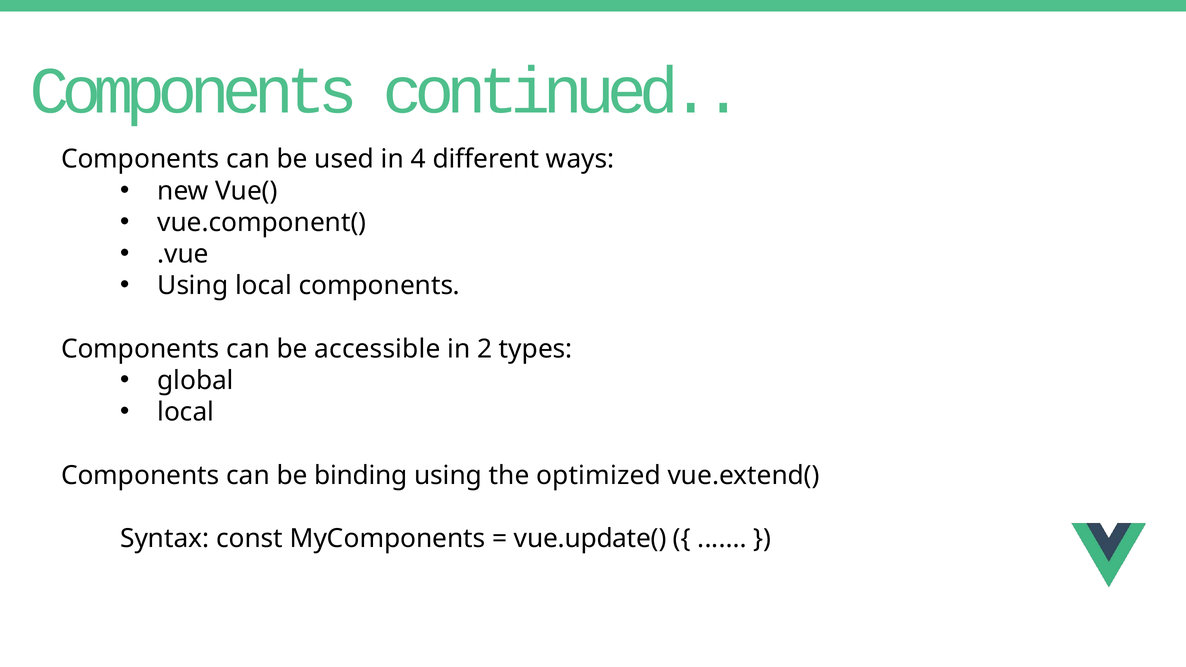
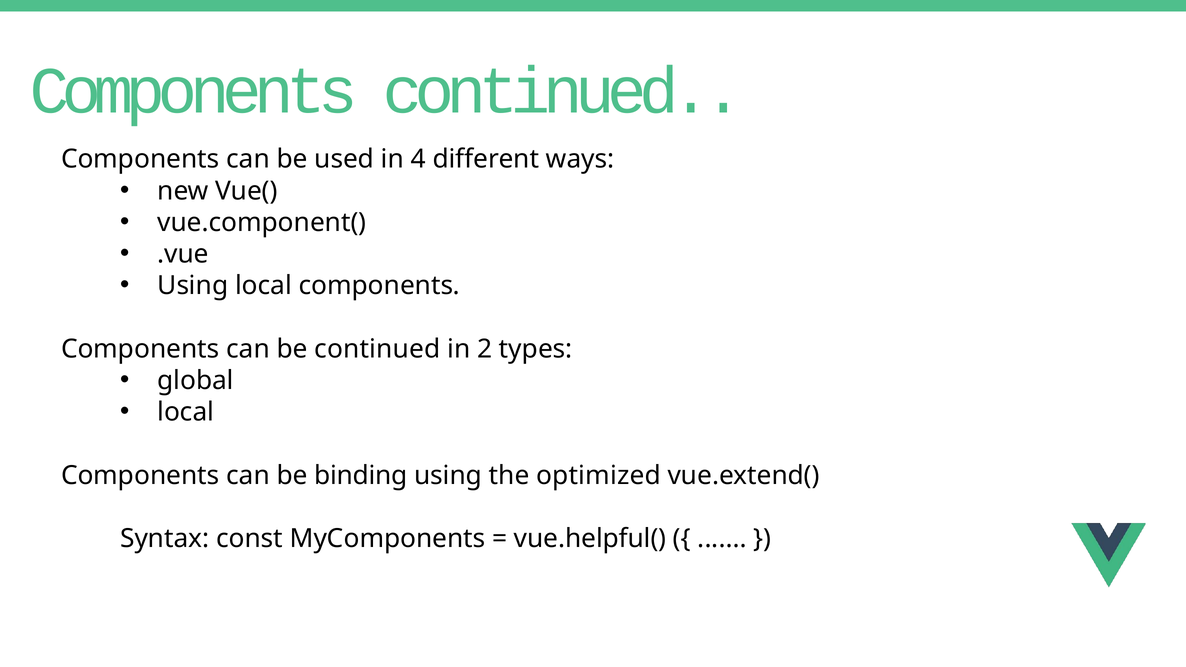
be accessible: accessible -> continued
vue.update(: vue.update( -> vue.helpful(
